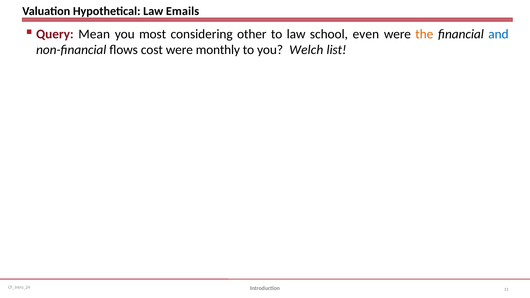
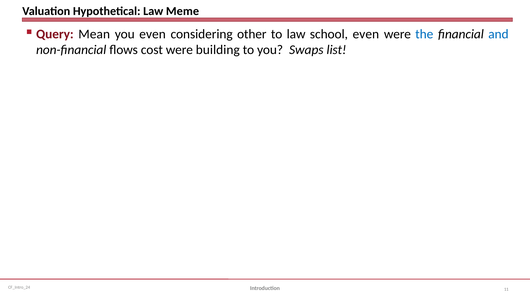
Emails: Emails -> Meme
you most: most -> even
the colour: orange -> blue
monthly: monthly -> building
Welch: Welch -> Swaps
